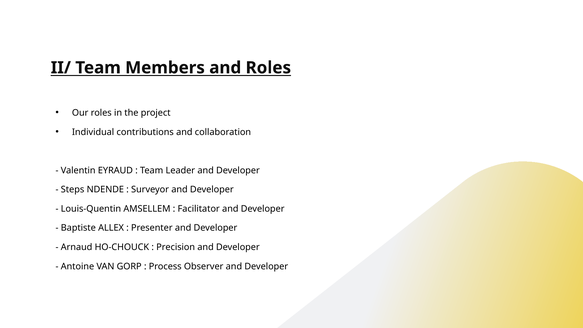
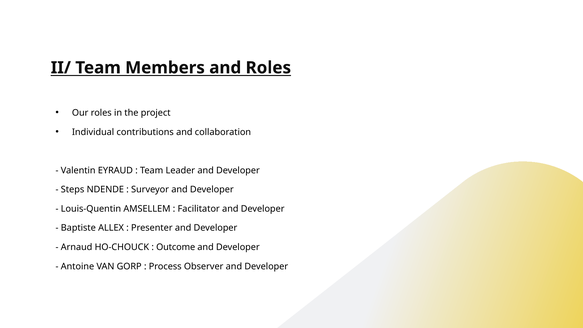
Precision: Precision -> Outcome
